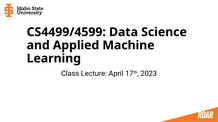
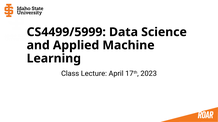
CS4499/4599: CS4499/4599 -> CS4499/5999
